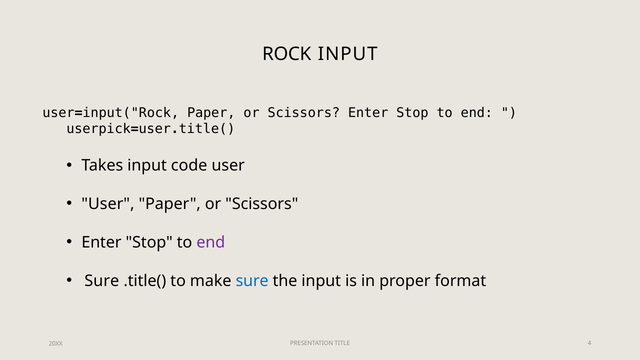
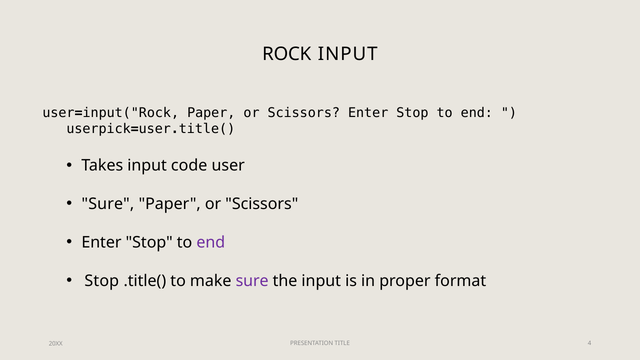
User at (108, 204): User -> Sure
Sure at (102, 281): Sure -> Stop
sure at (252, 281) colour: blue -> purple
